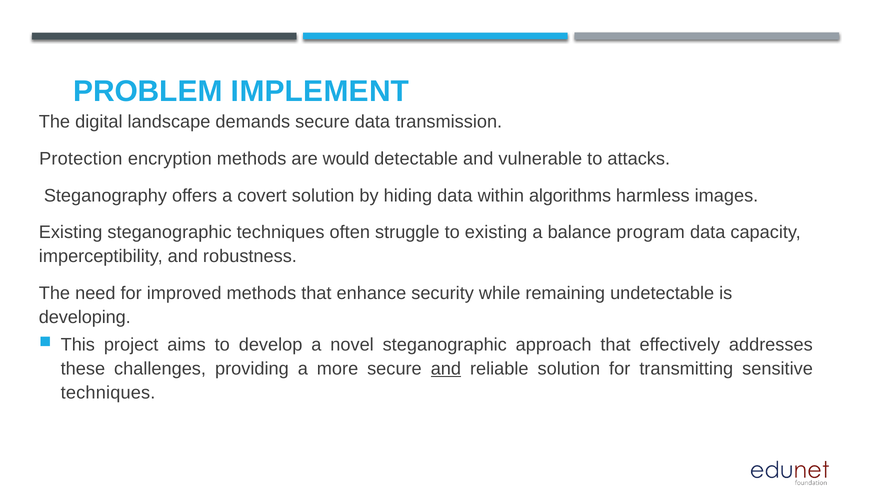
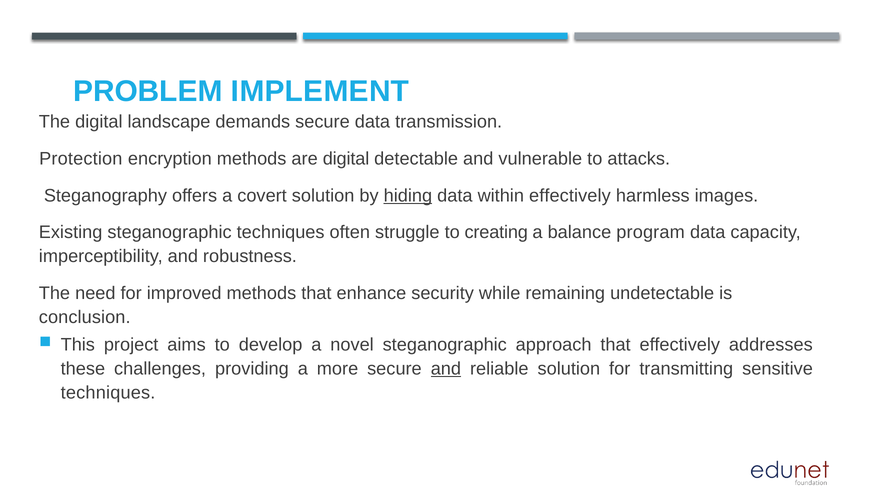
are would: would -> digital
hiding underline: none -> present
within algorithms: algorithms -> effectively
to existing: existing -> creating
developing: developing -> conclusion
